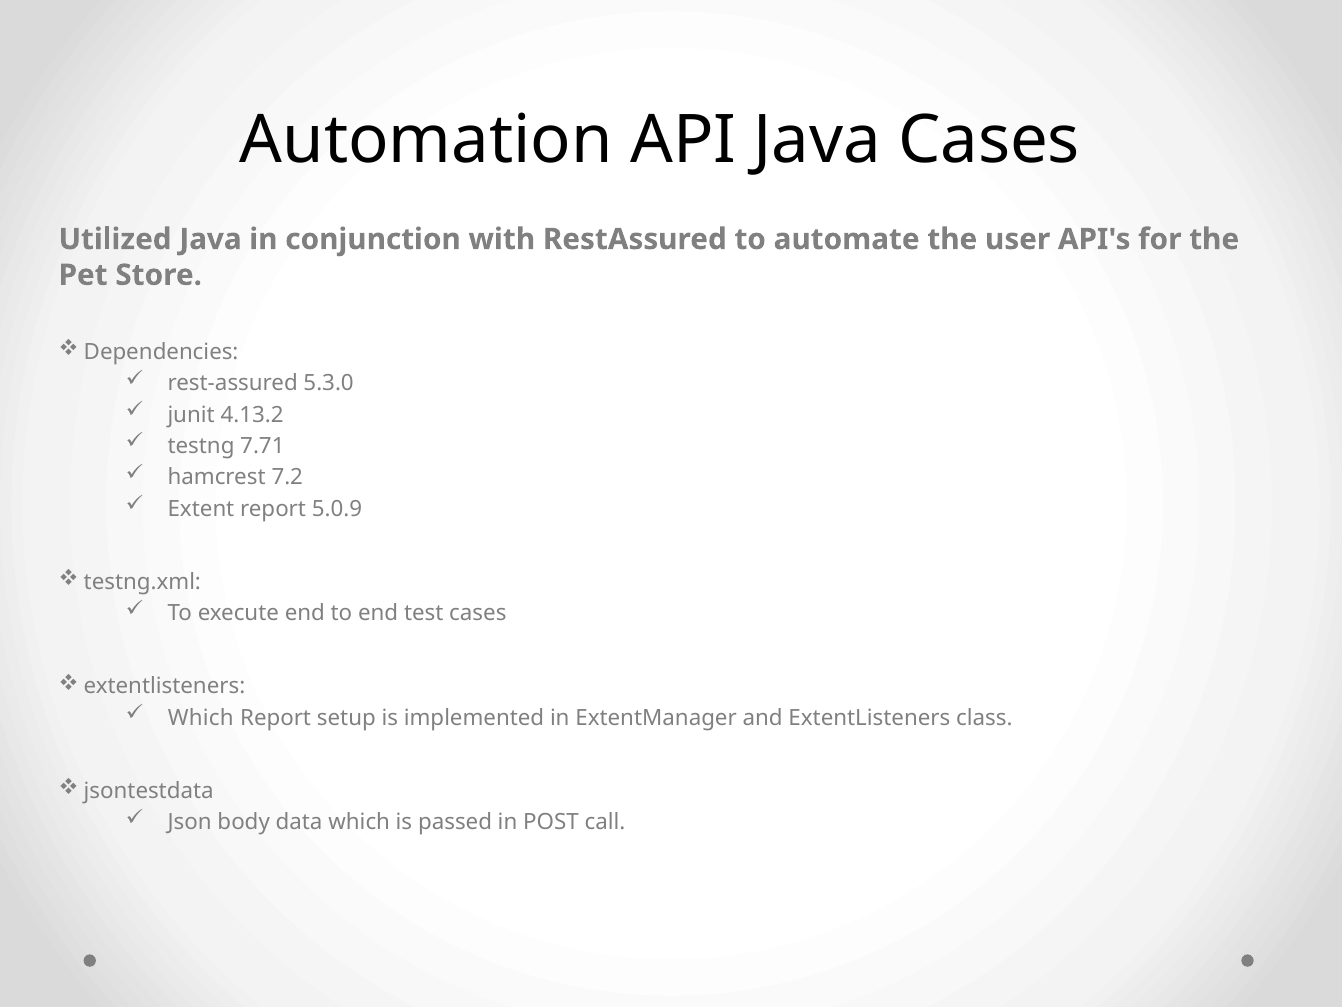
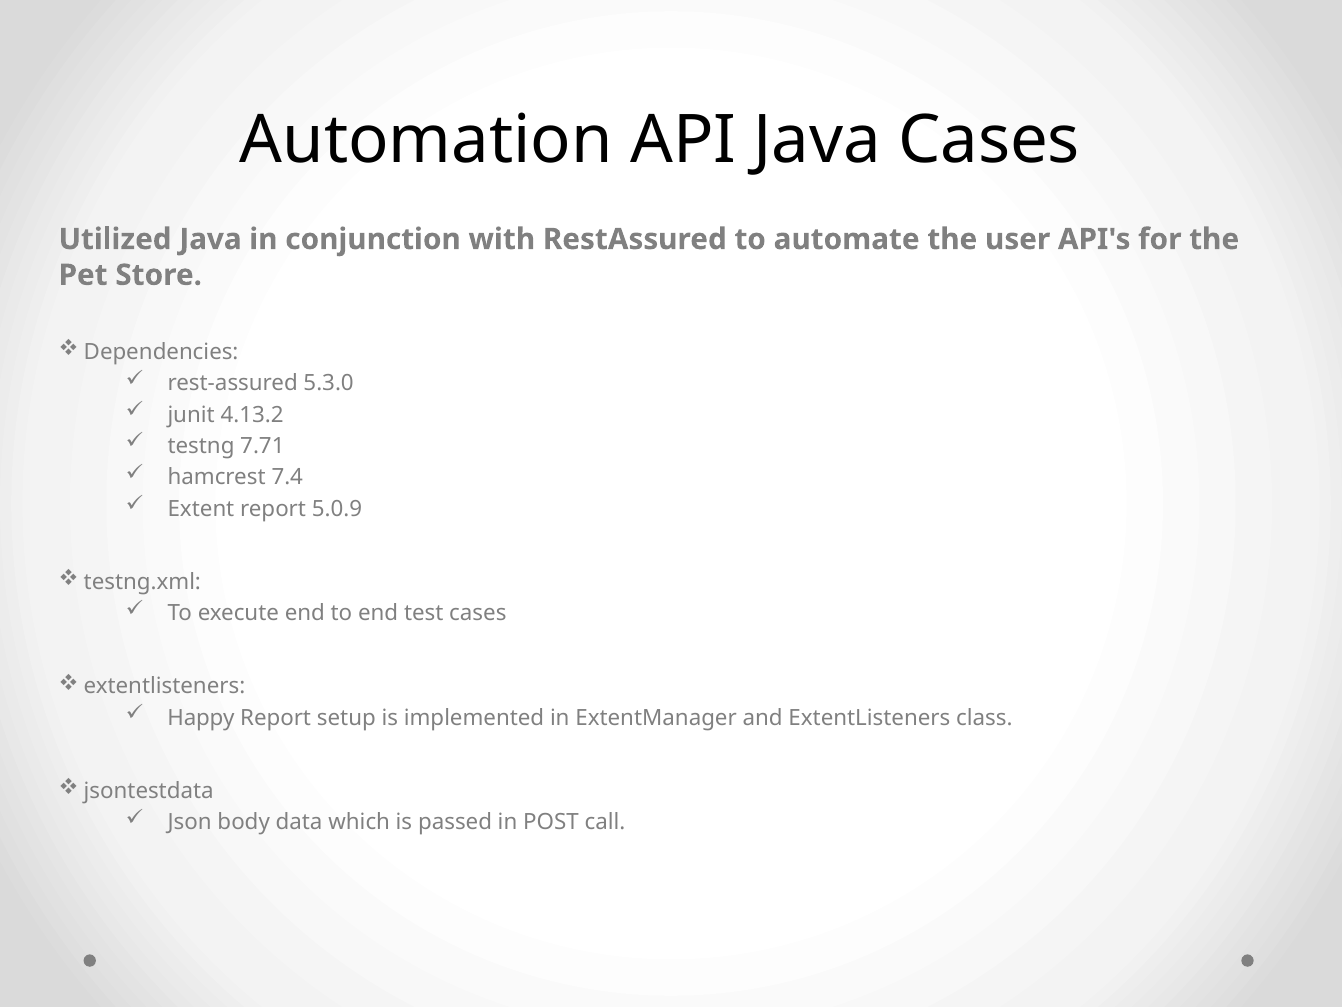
7.2: 7.2 -> 7.4
Which at (201, 717): Which -> Happy
